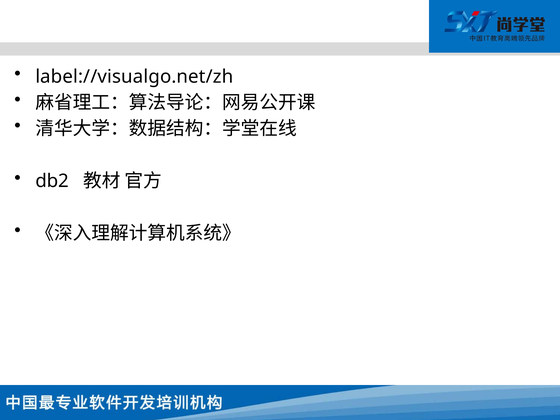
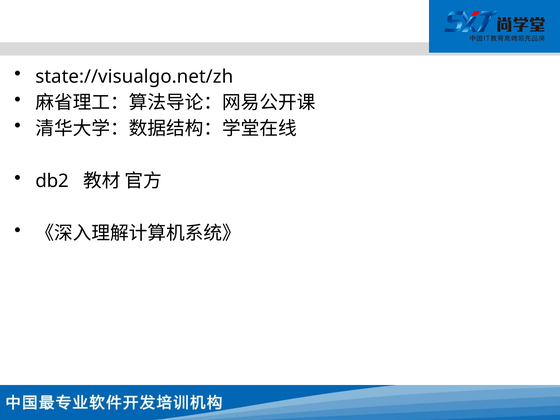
label://visualgo.net/zh: label://visualgo.net/zh -> state://visualgo.net/zh
